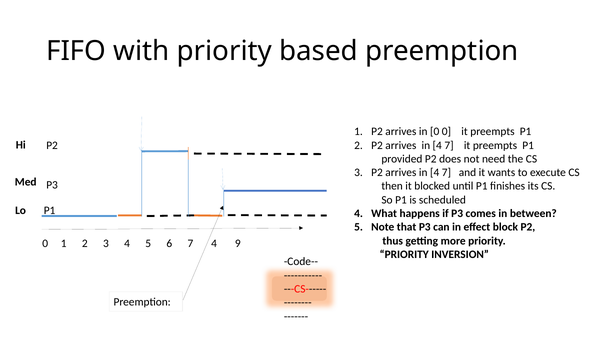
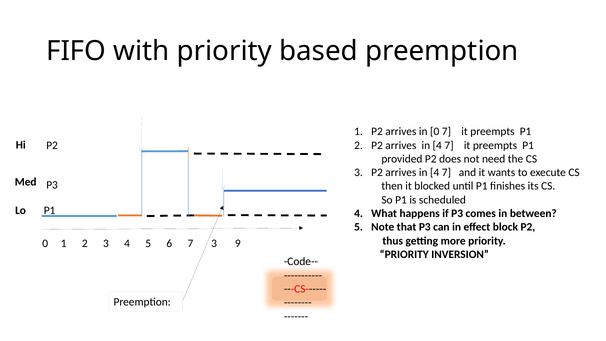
0 0: 0 -> 7
7 4: 4 -> 3
